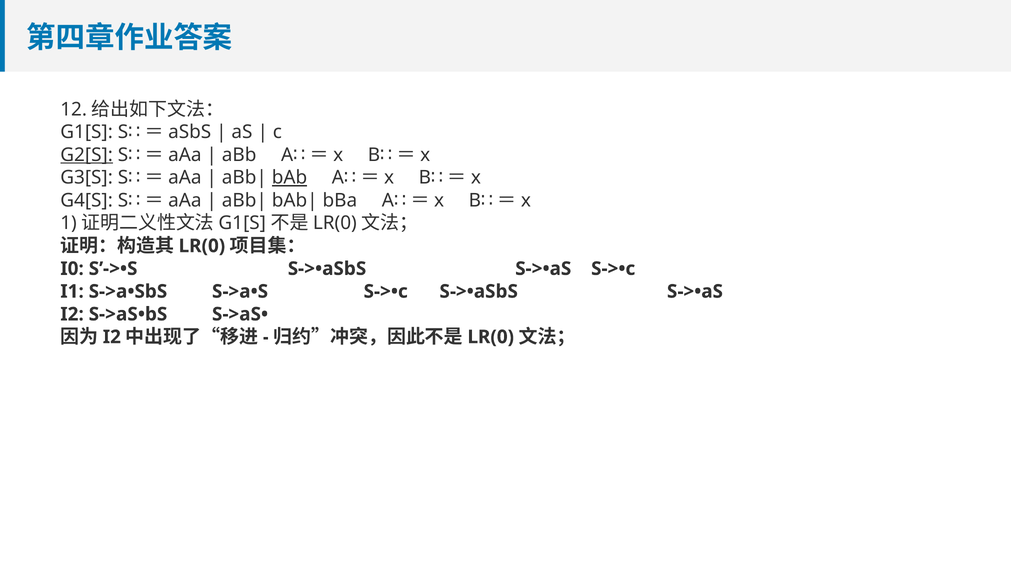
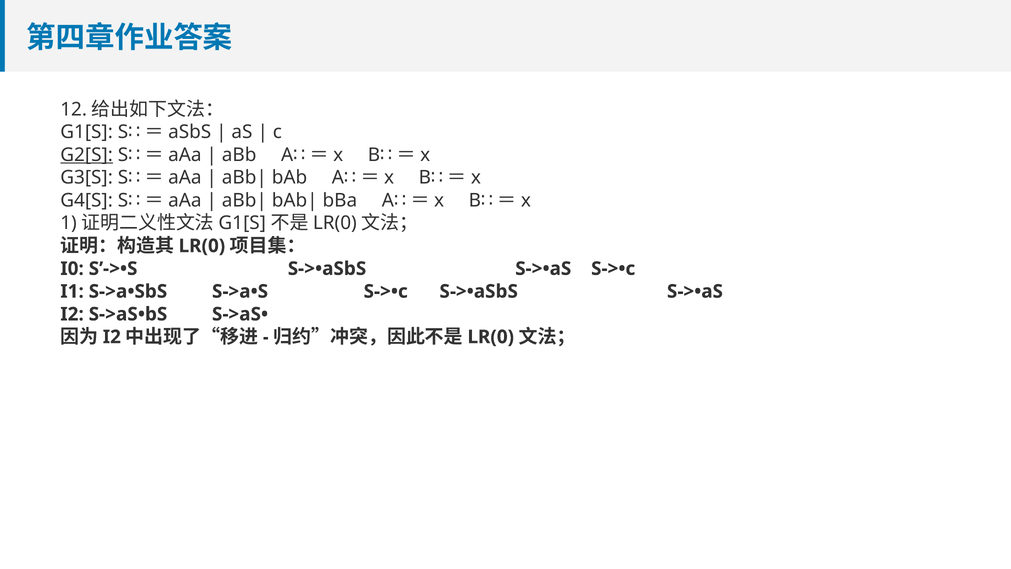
bAb underline: present -> none
